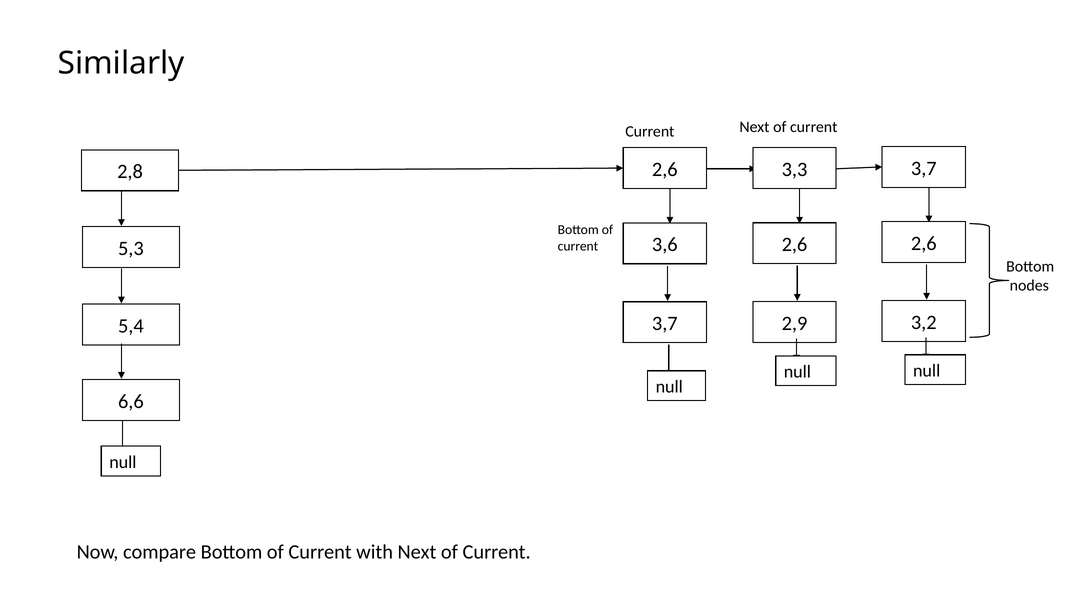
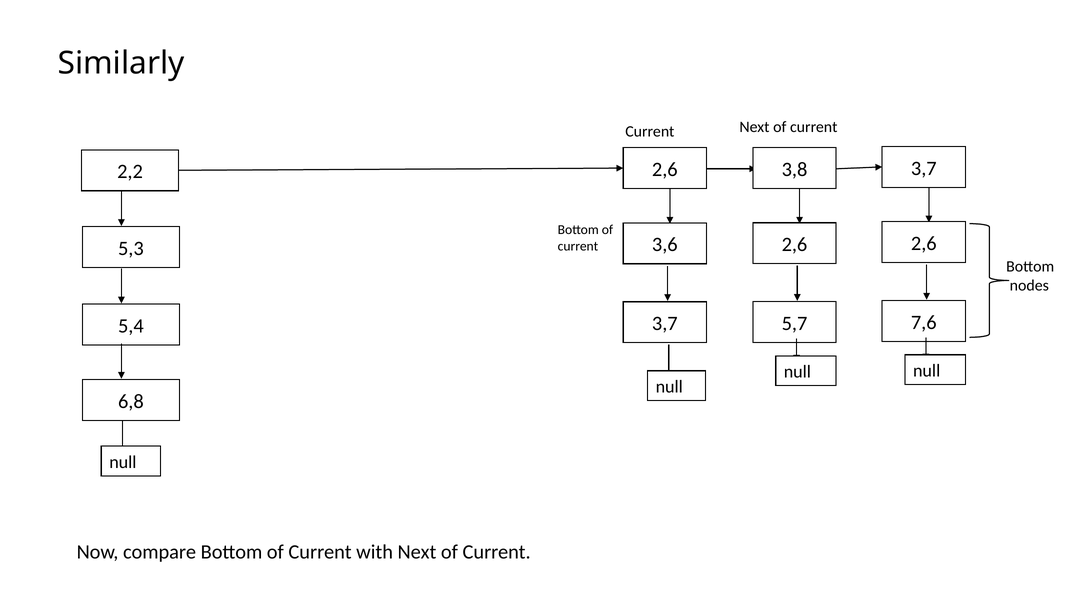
3,3: 3,3 -> 3,8
2,8: 2,8 -> 2,2
3,2: 3,2 -> 7,6
2,9: 2,9 -> 5,7
6,6: 6,6 -> 6,8
